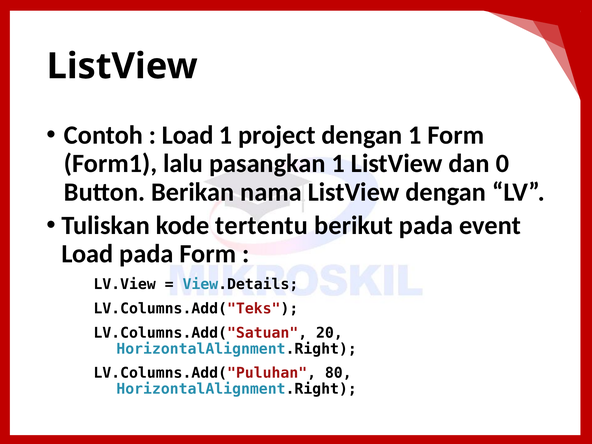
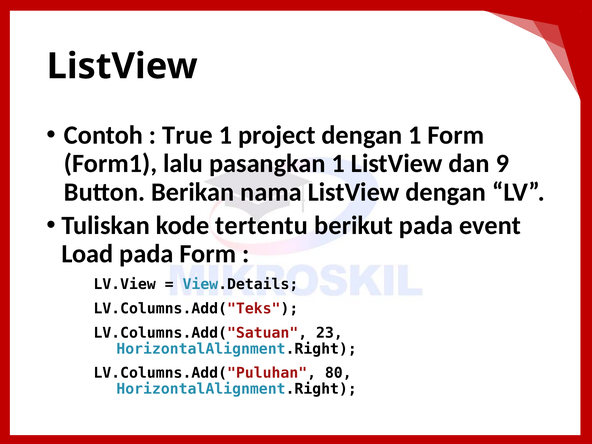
Load at (188, 135): Load -> True
0: 0 -> 9
20: 20 -> 23
